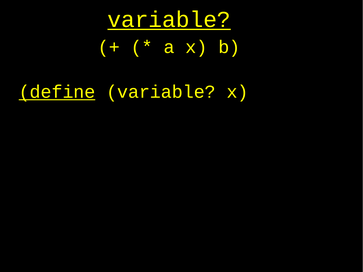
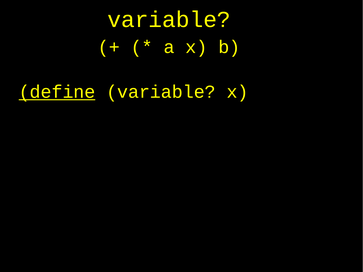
variable at (169, 20) underline: present -> none
